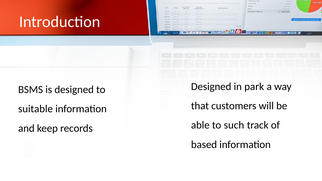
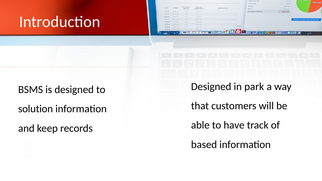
suitable: suitable -> solution
such: such -> have
